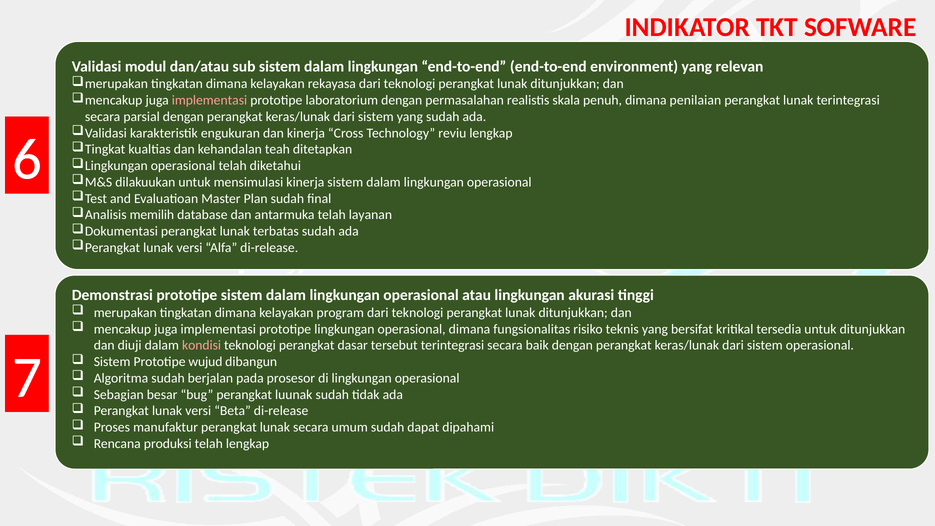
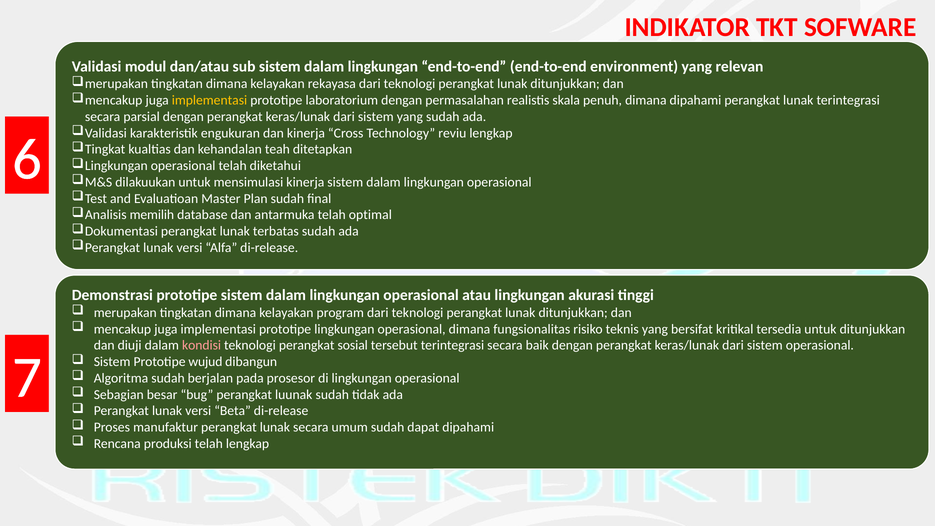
implementasi at (209, 100) colour: pink -> yellow
dimana penilaian: penilaian -> dipahami
layanan: layanan -> optimal
dasar: dasar -> sosial
